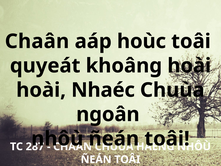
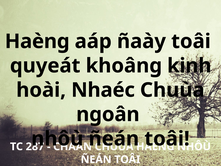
Chaân at (37, 41): Chaân -> Haèng
hoùc: hoùc -> ñaày
khoâng hoài: hoài -> kinh
